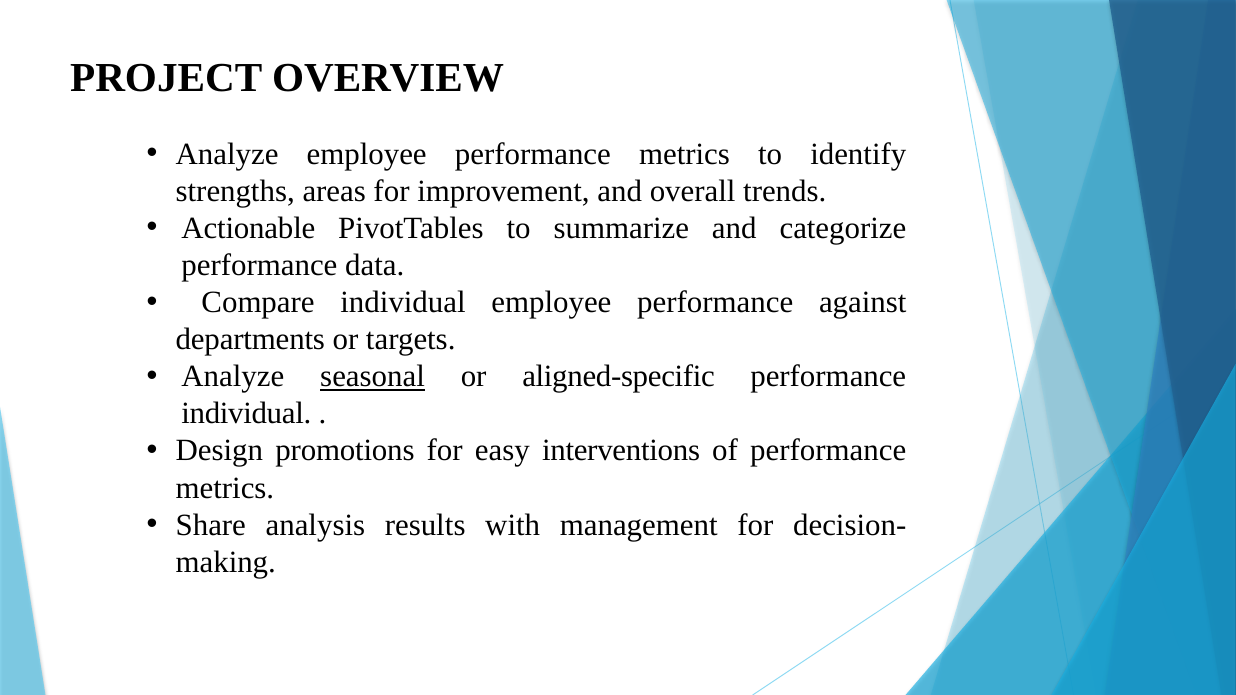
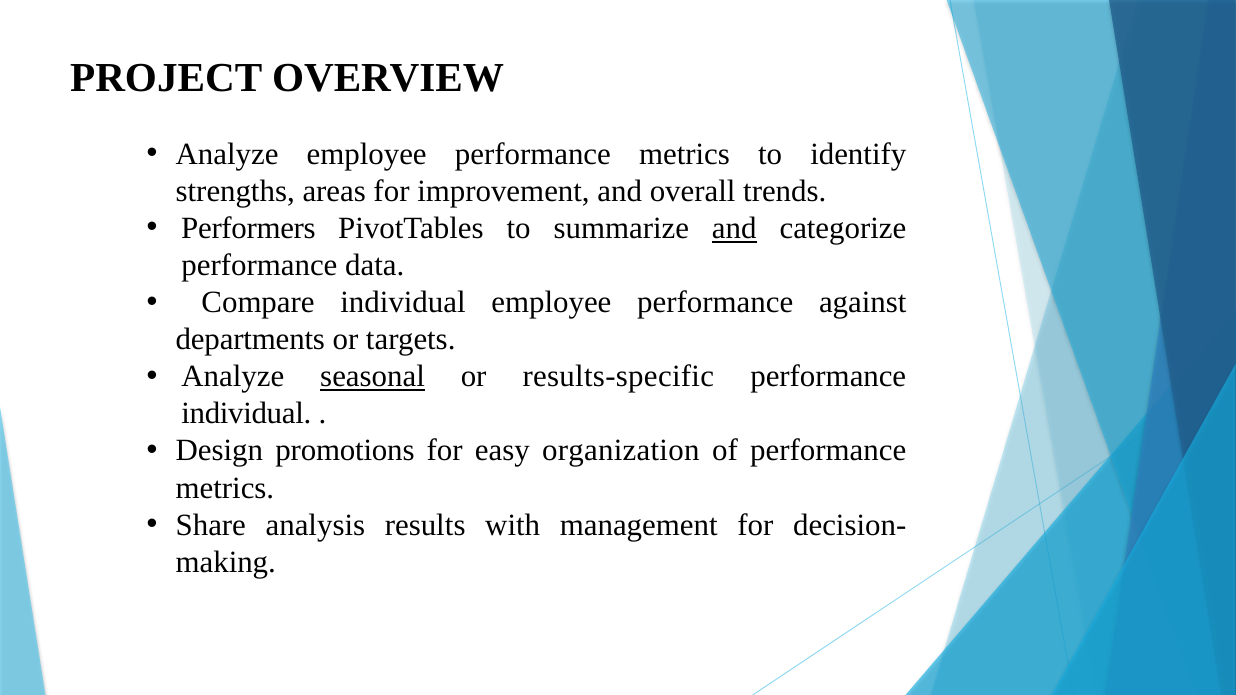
Actionable: Actionable -> Performers
and at (734, 228) underline: none -> present
aligned-specific: aligned-specific -> results-specific
interventions: interventions -> organization
